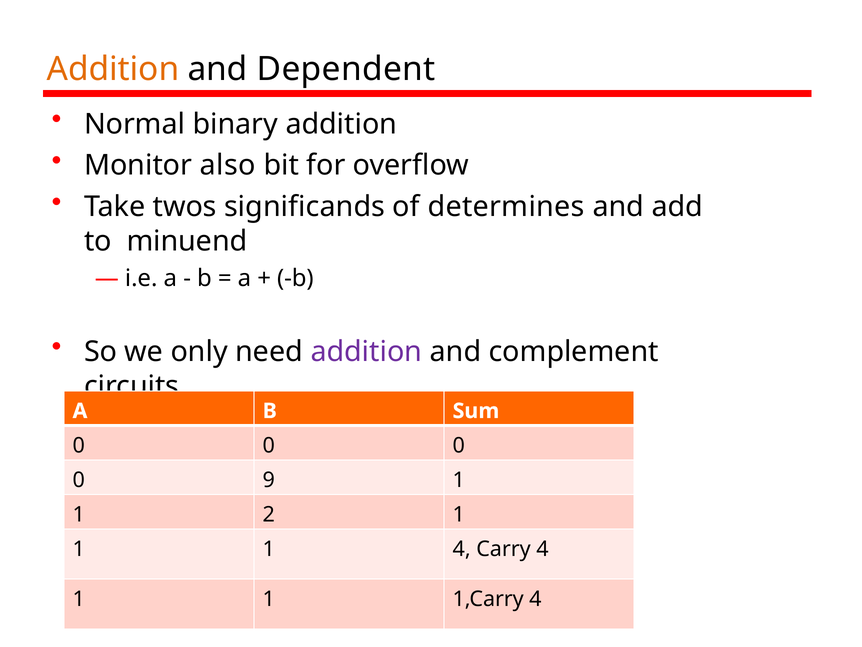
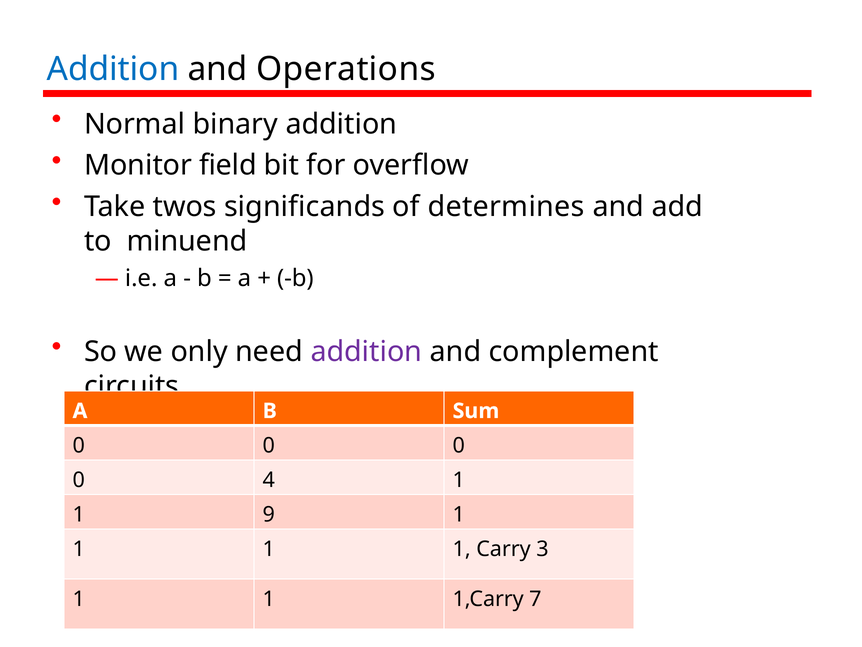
Addition at (113, 69) colour: orange -> blue
Dependent: Dependent -> Operations
also: also -> field
9: 9 -> 4
2: 2 -> 9
4 at (462, 549): 4 -> 1
Carry 4: 4 -> 3
1,Carry 4: 4 -> 7
